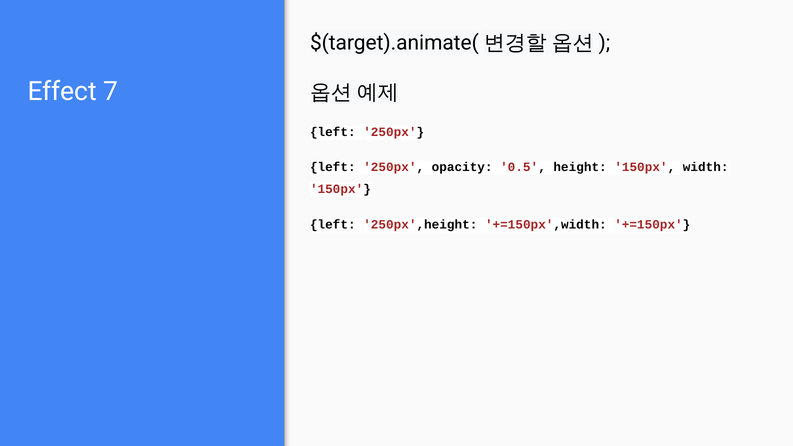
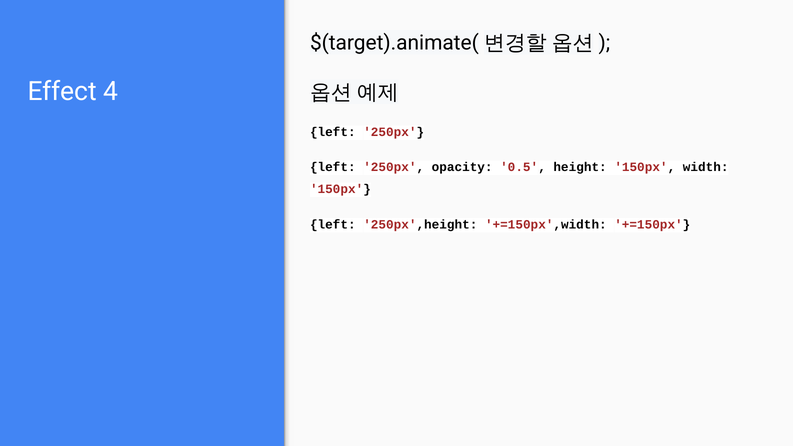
7: 7 -> 4
